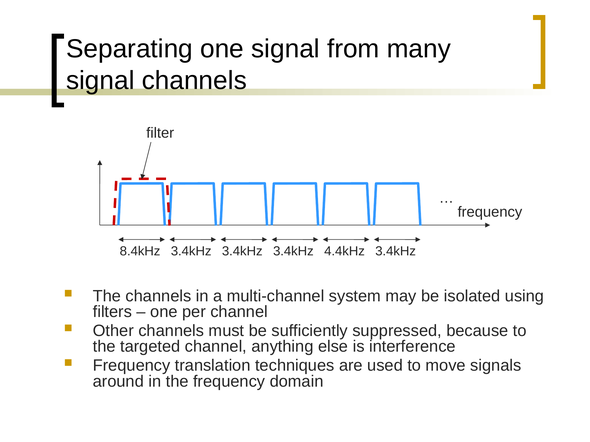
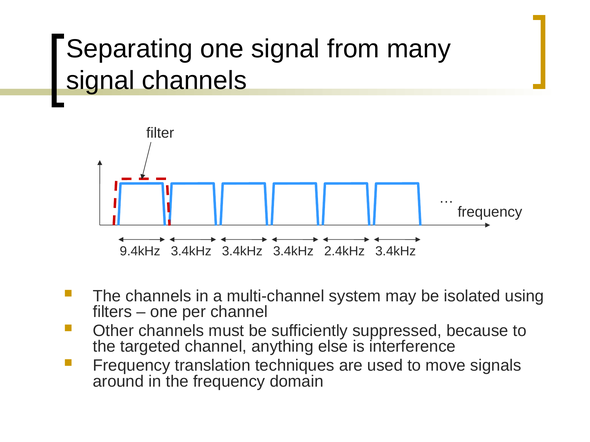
8.4kHz: 8.4kHz -> 9.4kHz
4.4kHz: 4.4kHz -> 2.4kHz
